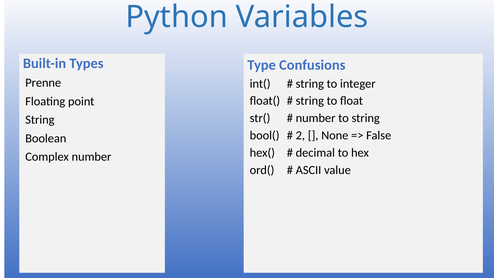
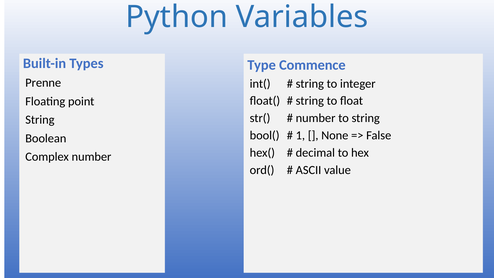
Confusions: Confusions -> Commence
2: 2 -> 1
